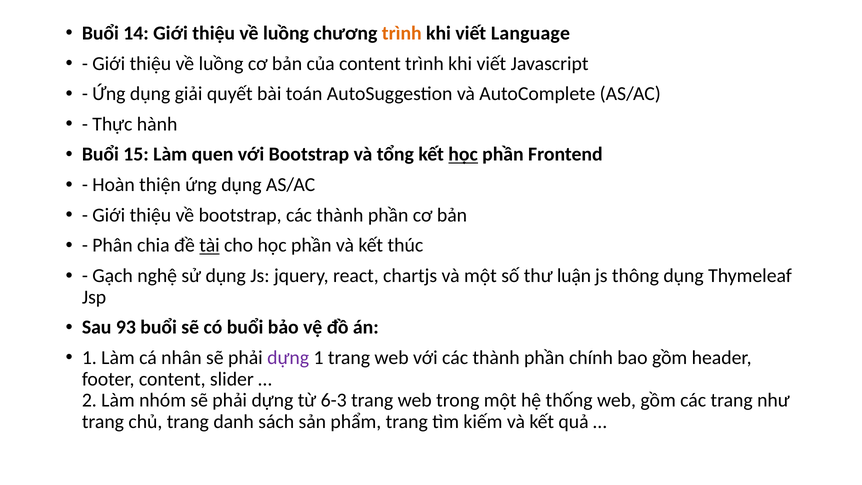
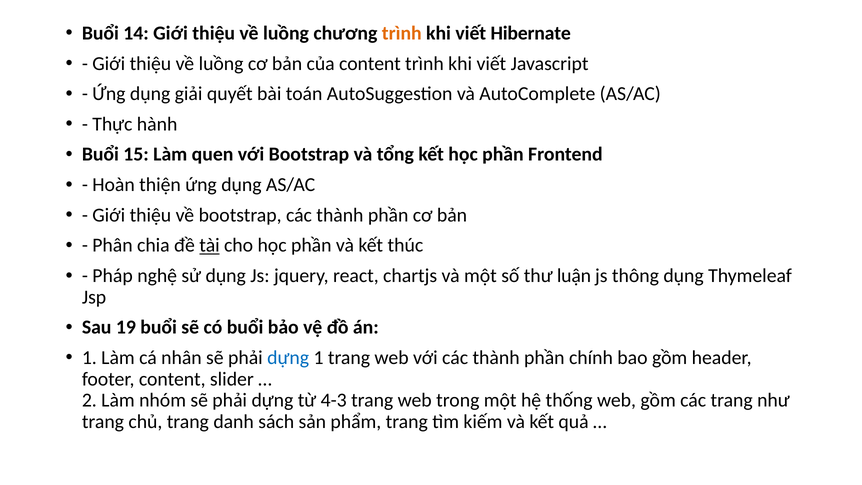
Language: Language -> Hibernate
học at (463, 154) underline: present -> none
Gạch: Gạch -> Pháp
93: 93 -> 19
dựng at (288, 358) colour: purple -> blue
6-3: 6-3 -> 4-3
